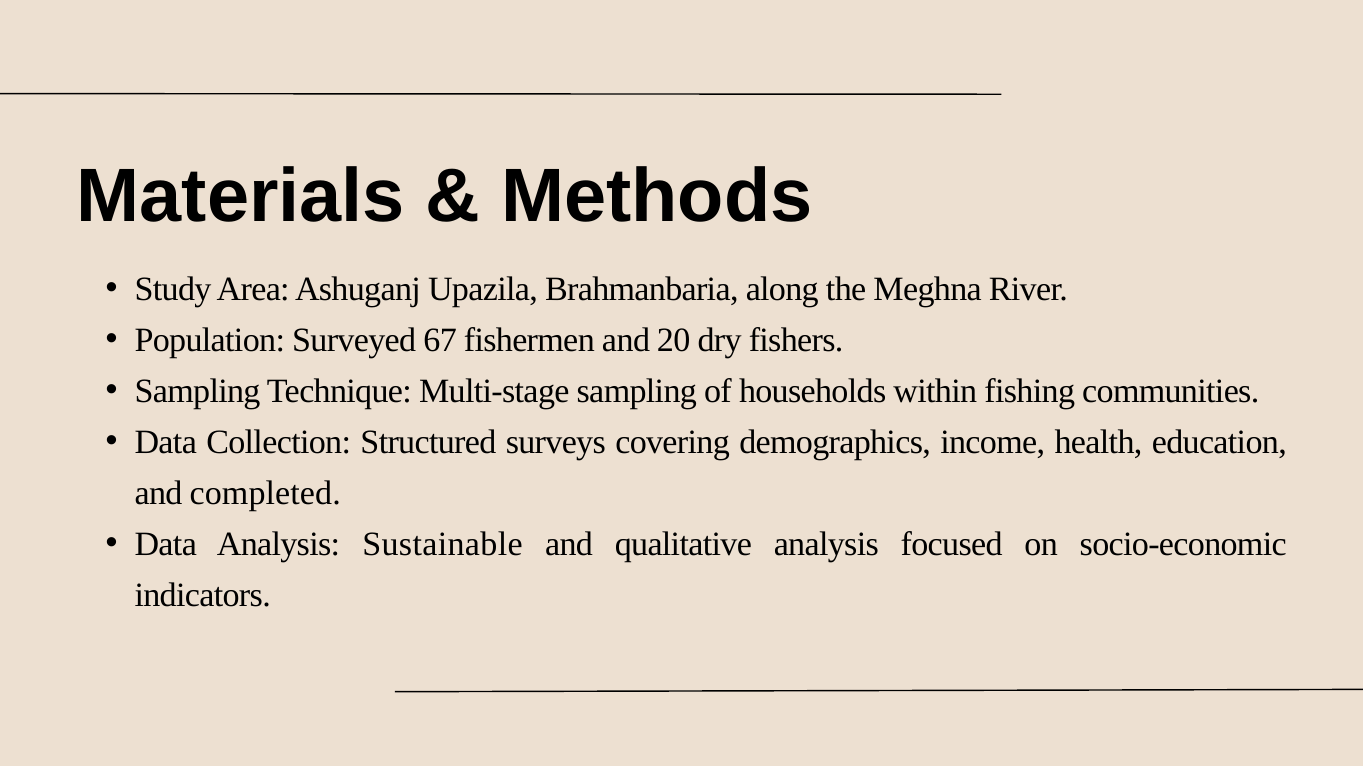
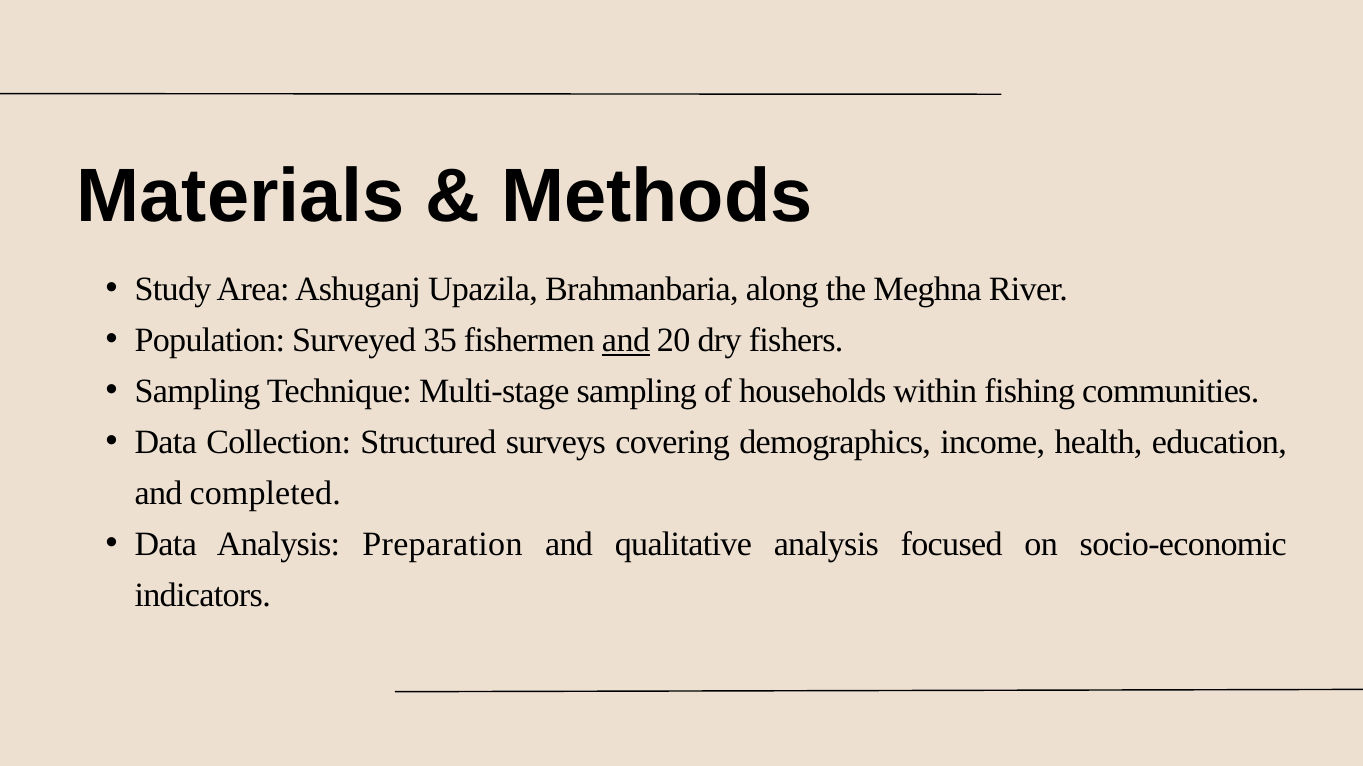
67: 67 -> 35
and at (626, 340) underline: none -> present
Sustainable: Sustainable -> Preparation
